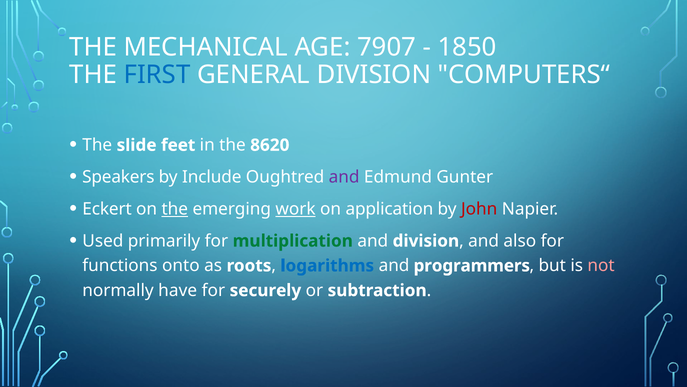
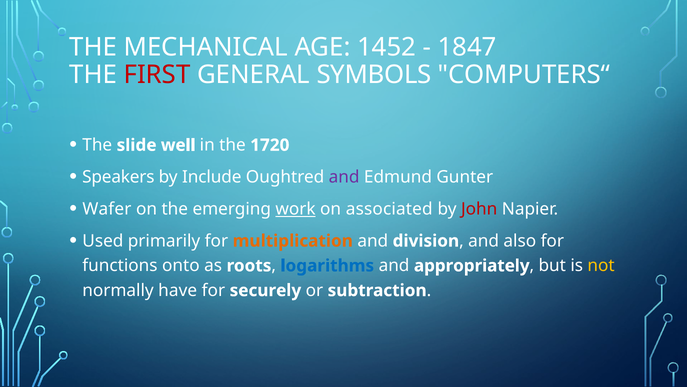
7907: 7907 -> 1452
1850: 1850 -> 1847
FIRST colour: blue -> red
GENERAL DIVISION: DIVISION -> SYMBOLS
feet: feet -> well
8620: 8620 -> 1720
Eckert: Eckert -> Wafer
the at (175, 209) underline: present -> none
application: application -> associated
multiplication colour: green -> orange
programmers: programmers -> appropriately
not colour: pink -> yellow
